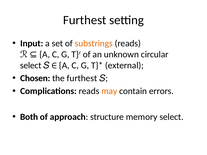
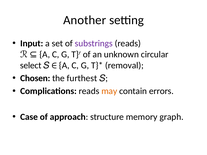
Furthest at (85, 20): Furthest -> Another
substrings colour: orange -> purple
external: external -> removal
Both: Both -> Case
memory select: select -> graph
